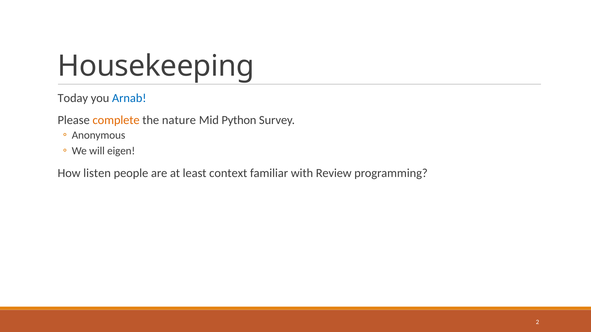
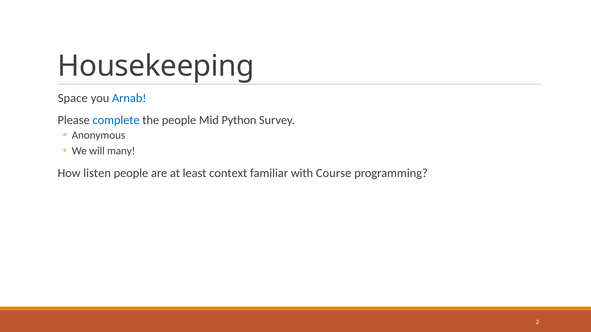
Today: Today -> Space
complete colour: orange -> blue
the nature: nature -> people
eigen: eigen -> many
Review: Review -> Course
